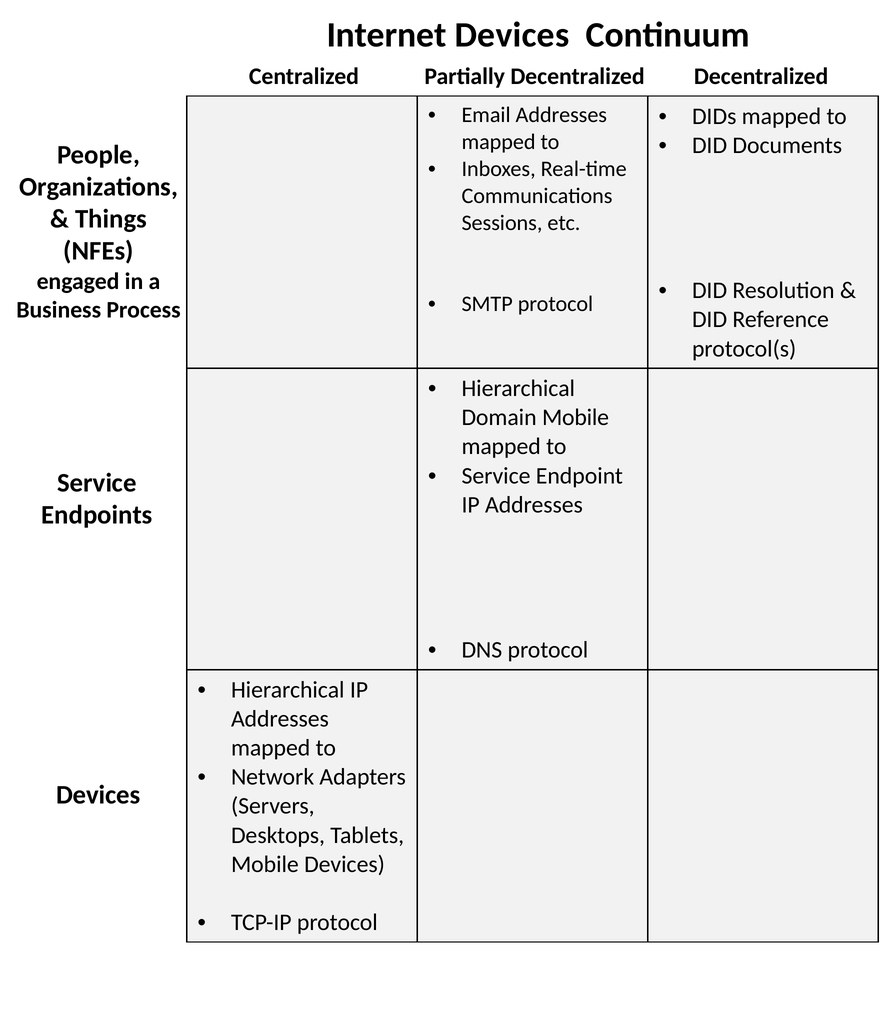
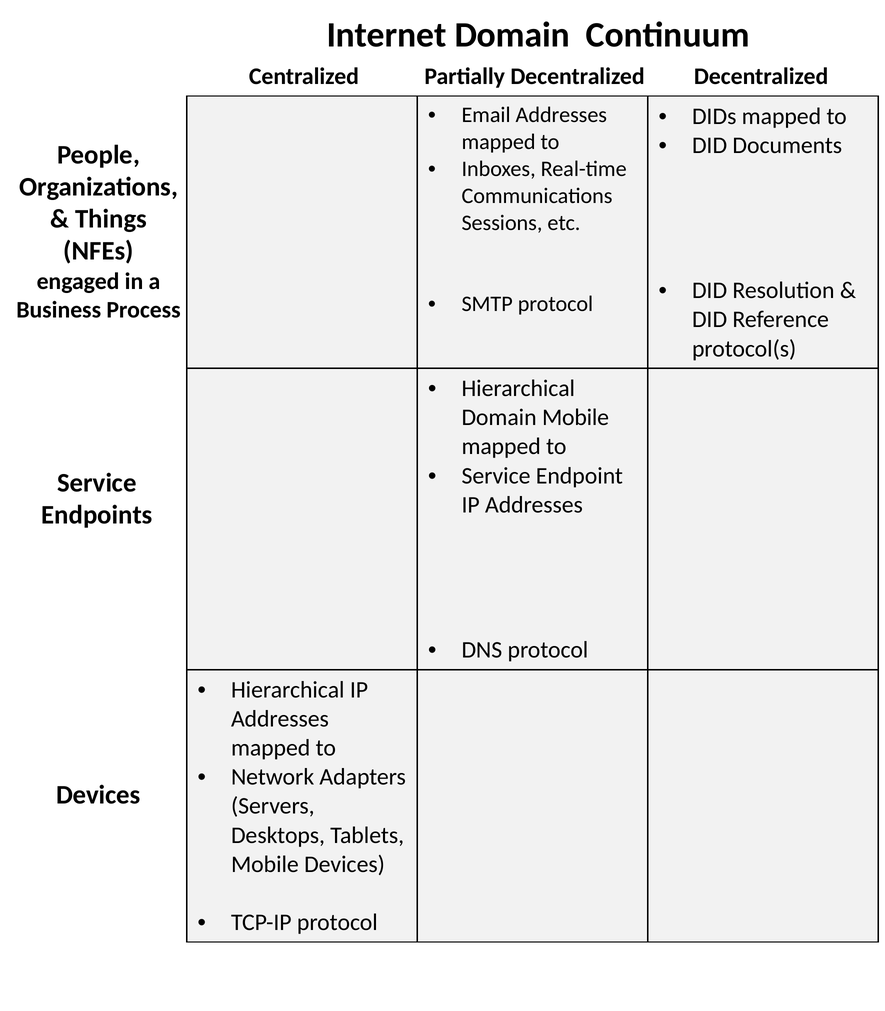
Internet Devices: Devices -> Domain
